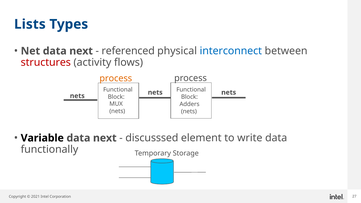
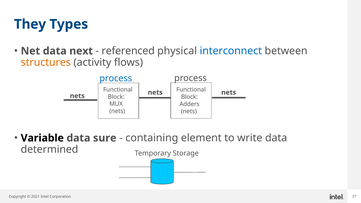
Lists: Lists -> They
structures colour: red -> orange
process at (116, 79) colour: orange -> blue
next at (105, 138): next -> sure
discusssed: discusssed -> containing
functionally: functionally -> determined
